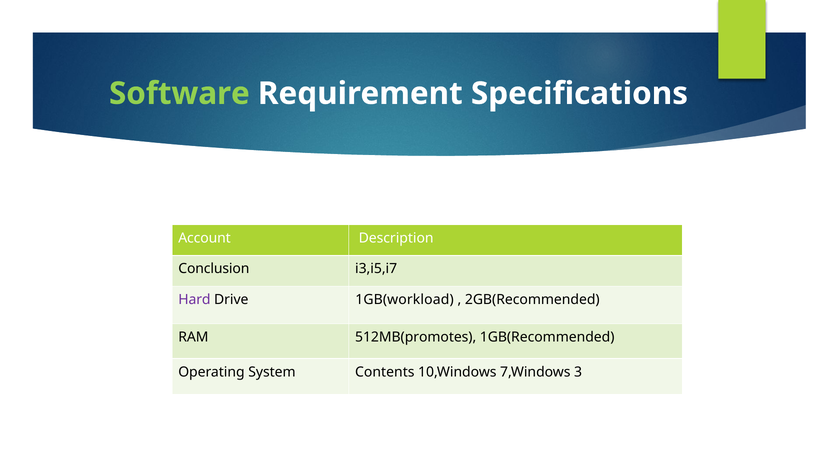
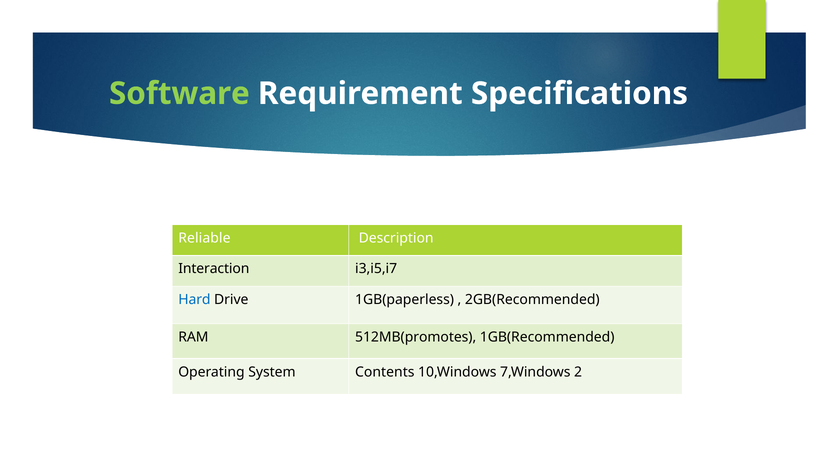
Account: Account -> Reliable
Conclusion: Conclusion -> Interaction
Hard colour: purple -> blue
1GB(workload: 1GB(workload -> 1GB(paperless
3: 3 -> 2
